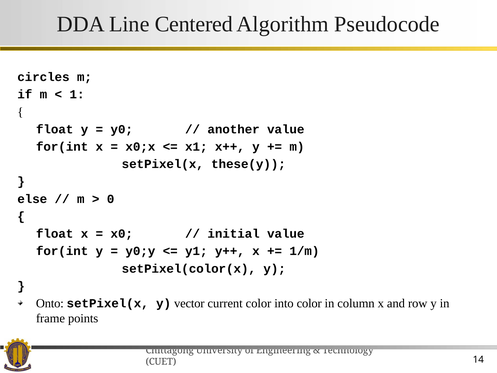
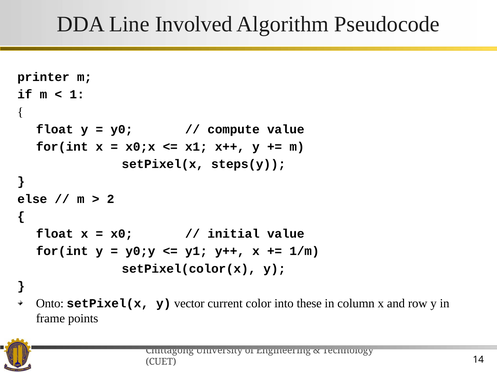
Centered: Centered -> Involved
circles: circles -> printer
another: another -> compute
these(y: these(y -> steps(y
0: 0 -> 2
into color: color -> these
